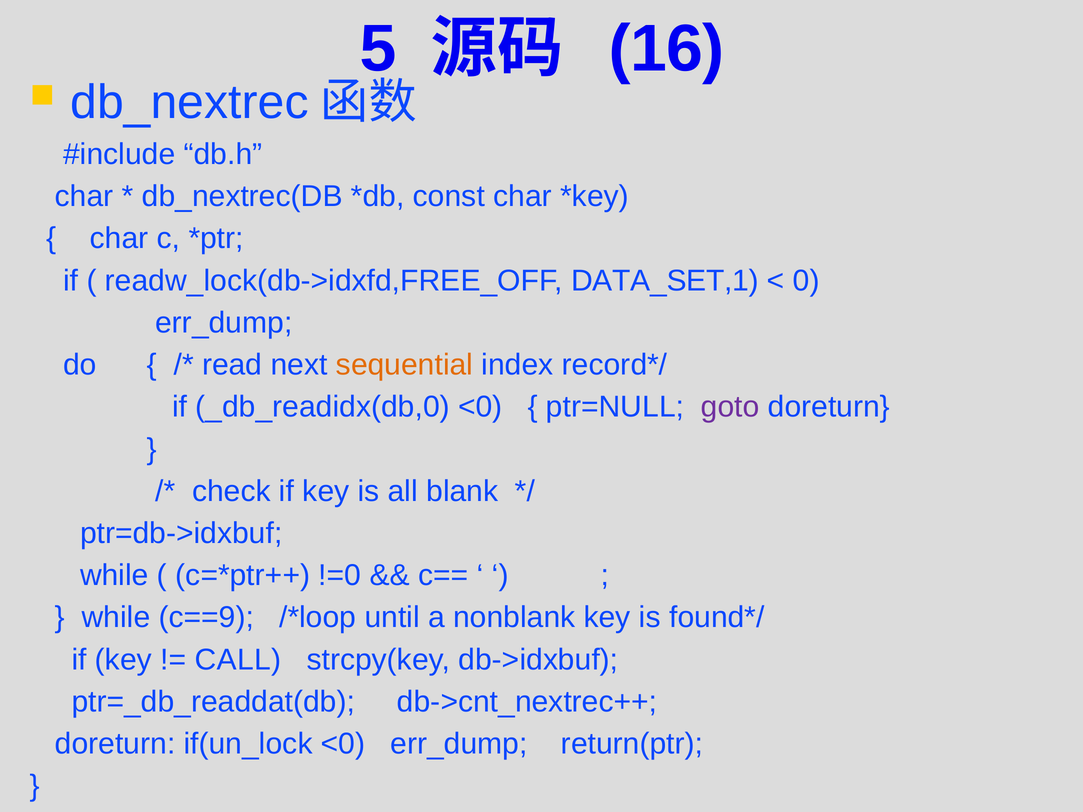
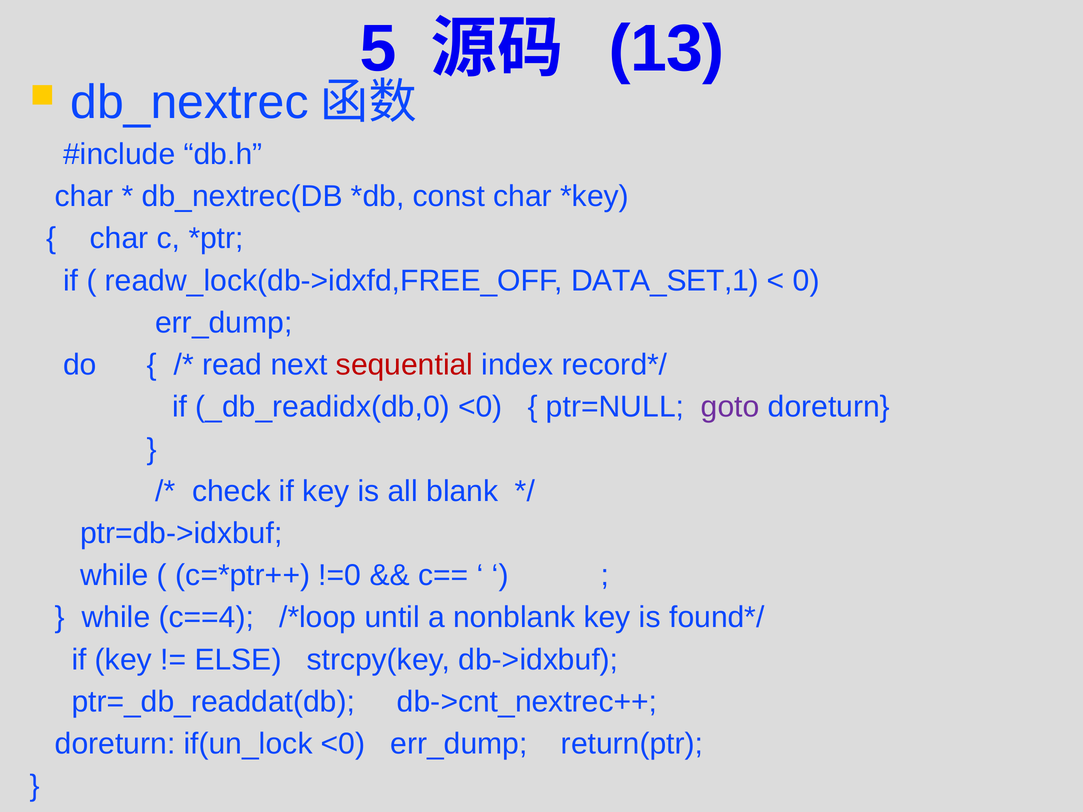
16: 16 -> 13
sequential colour: orange -> red
c==9: c==9 -> c==4
CALL: CALL -> ELSE
